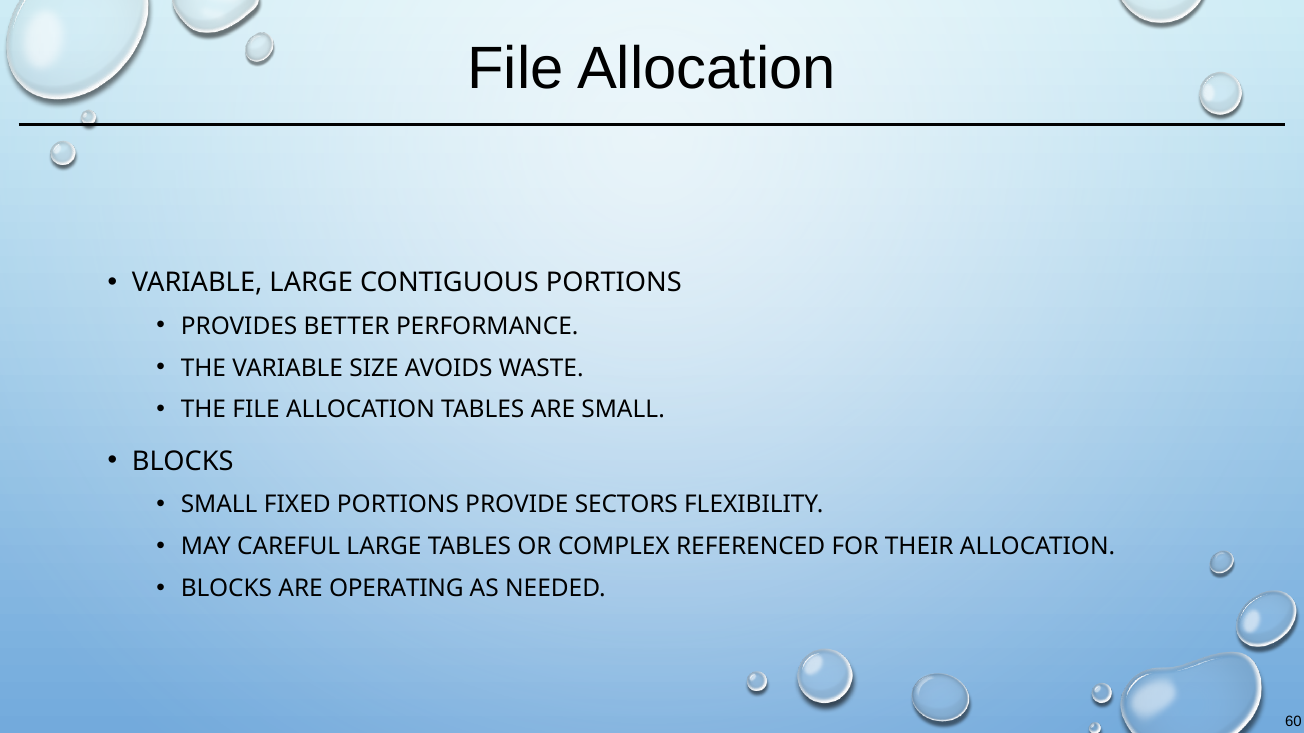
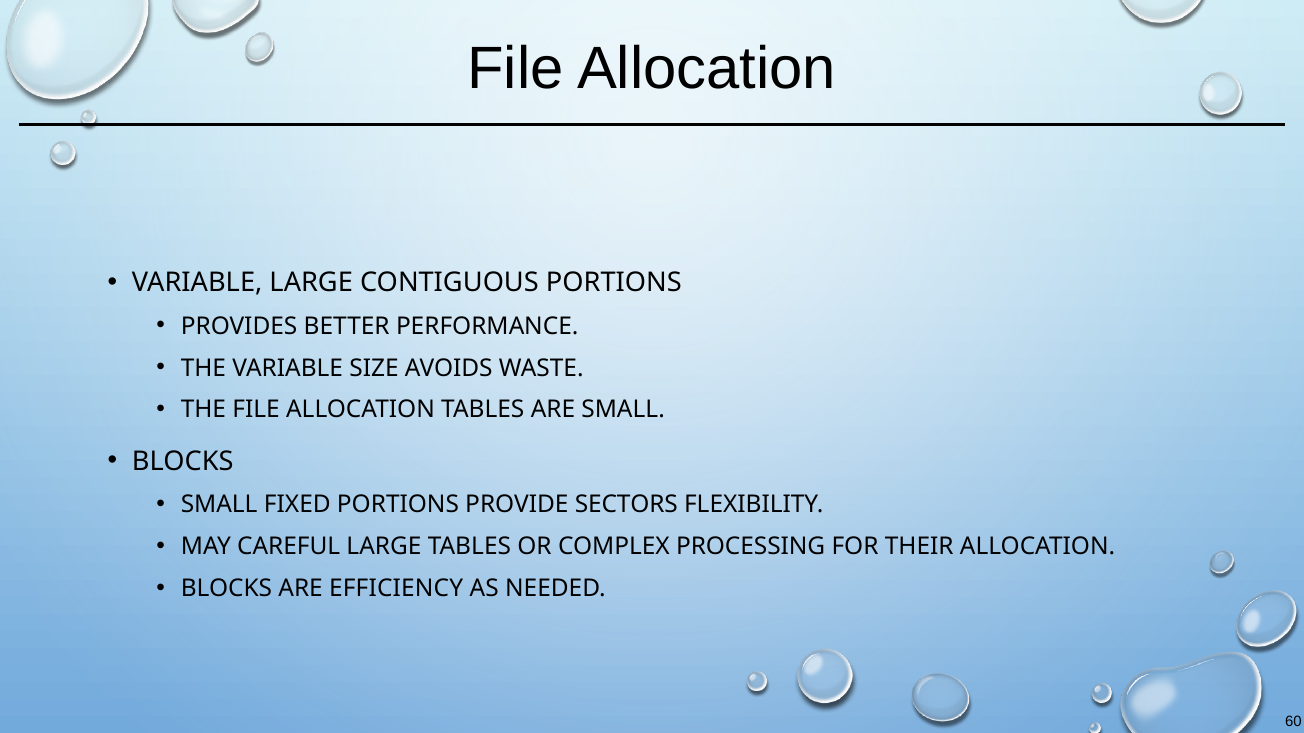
REFERENCED: REFERENCED -> PROCESSING
OPERATING: OPERATING -> EFFICIENCY
